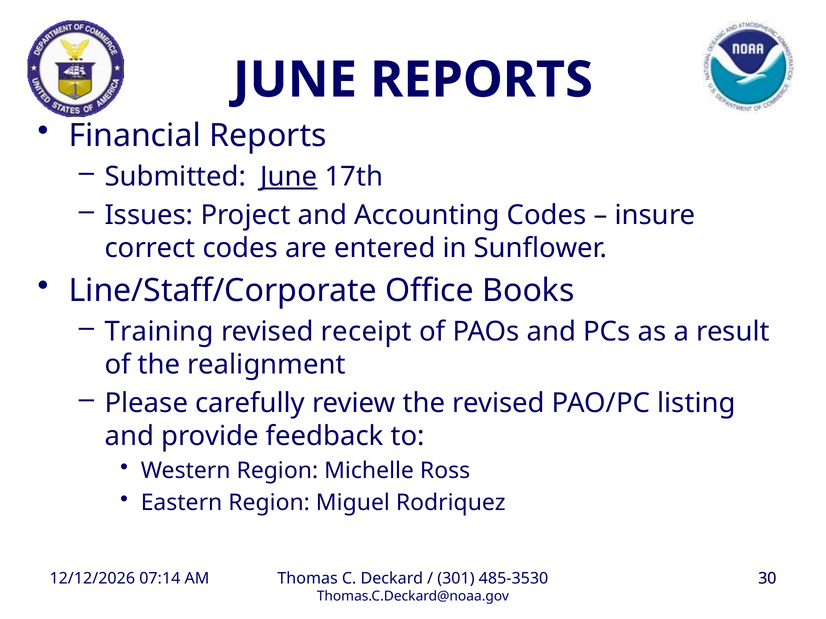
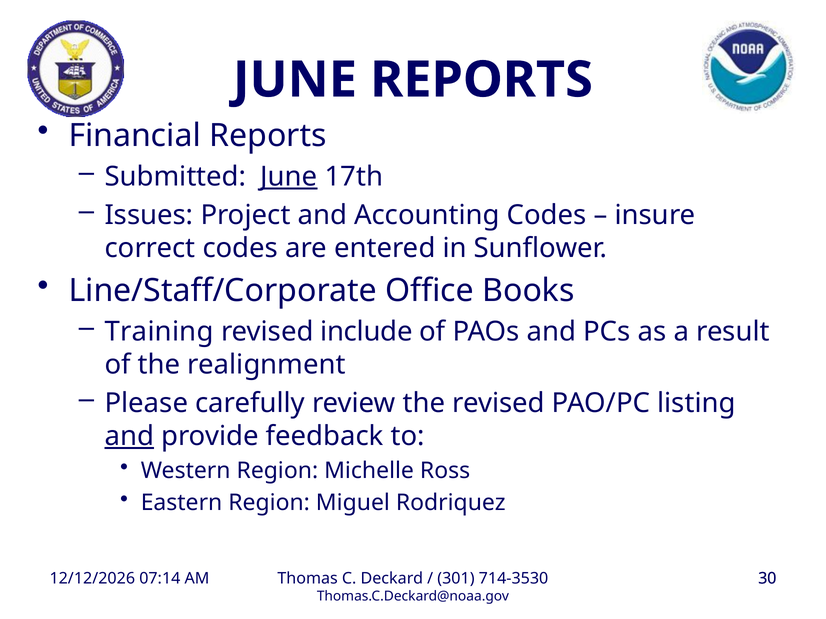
receipt: receipt -> include
and at (129, 437) underline: none -> present
485-3530: 485-3530 -> 714-3530
